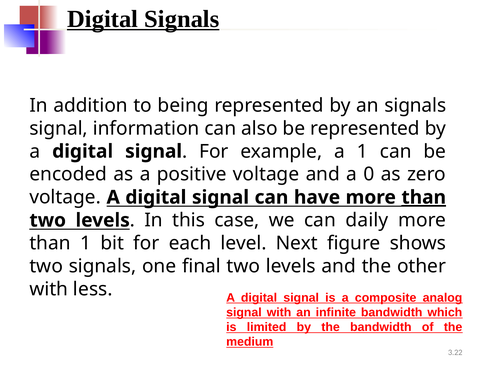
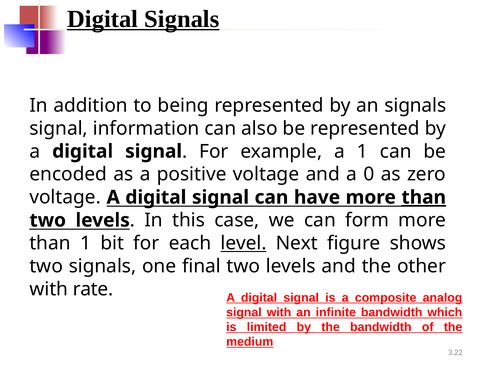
daily: daily -> form
level underline: none -> present
less: less -> rate
